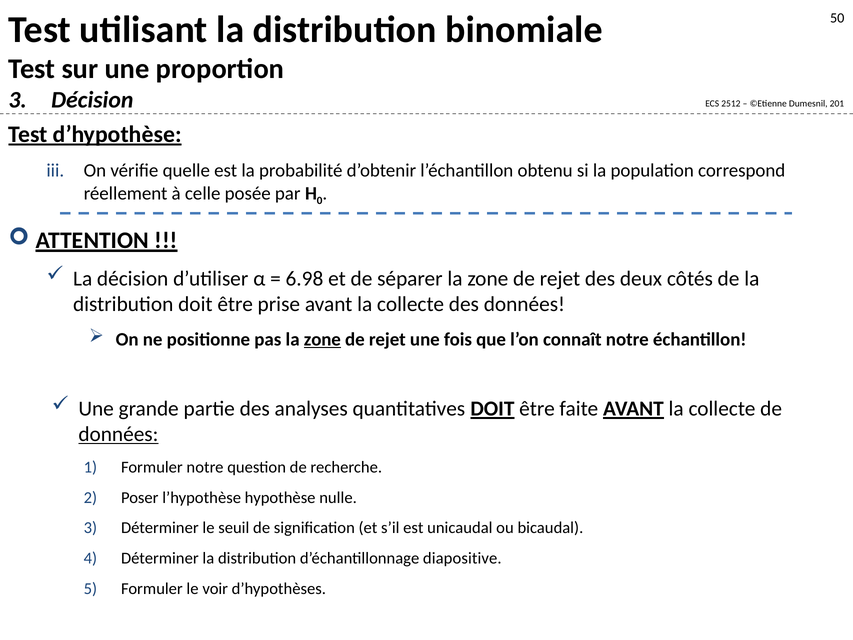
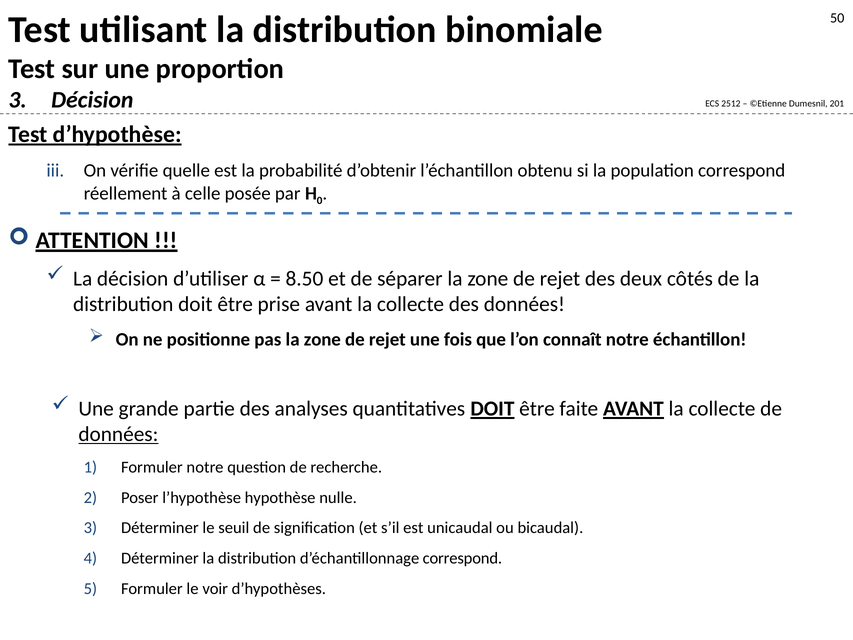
6.98: 6.98 -> 8.50
zone at (322, 339) underline: present -> none
d’échantillonnage diapositive: diapositive -> correspond
